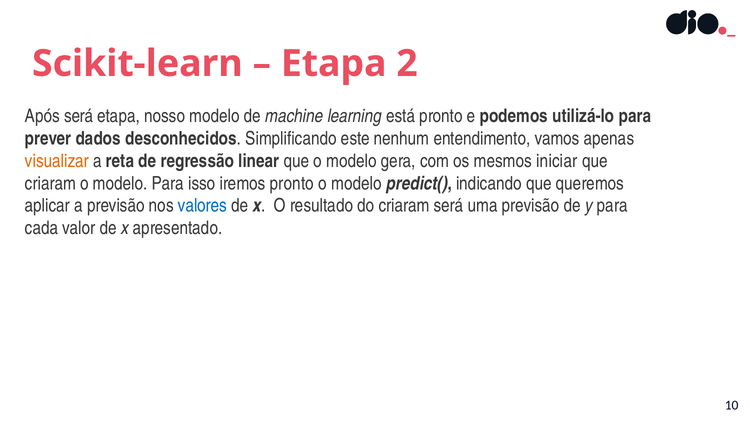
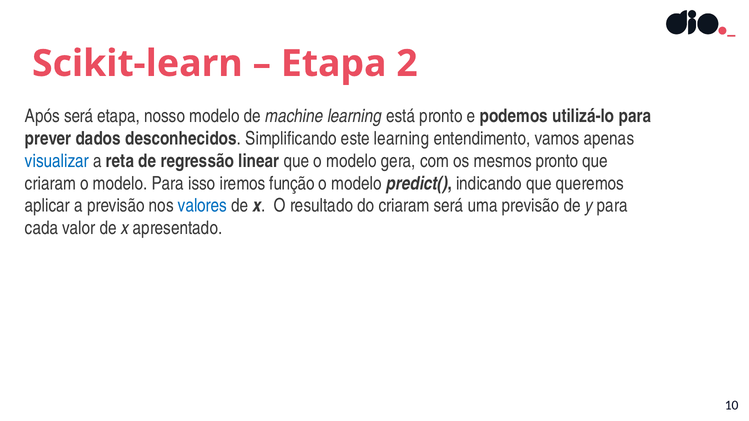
este nenhum: nenhum -> learning
visualizar colour: orange -> blue
mesmos iniciar: iniciar -> pronto
iremos pronto: pronto -> função
